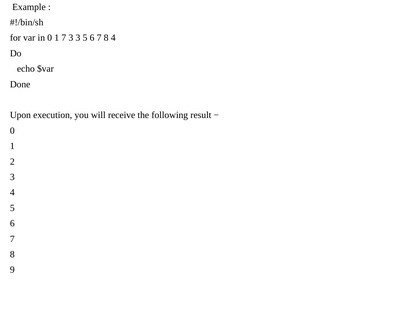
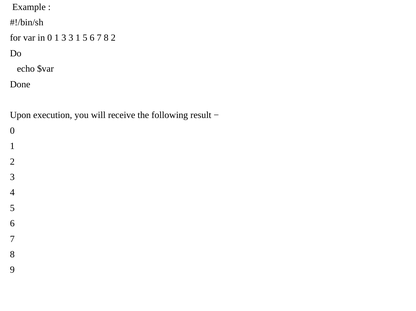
1 7: 7 -> 3
3 3: 3 -> 1
8 4: 4 -> 2
